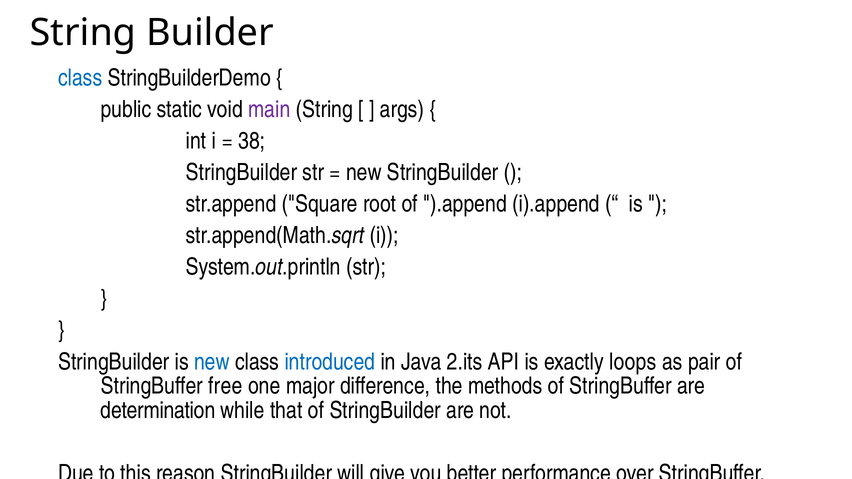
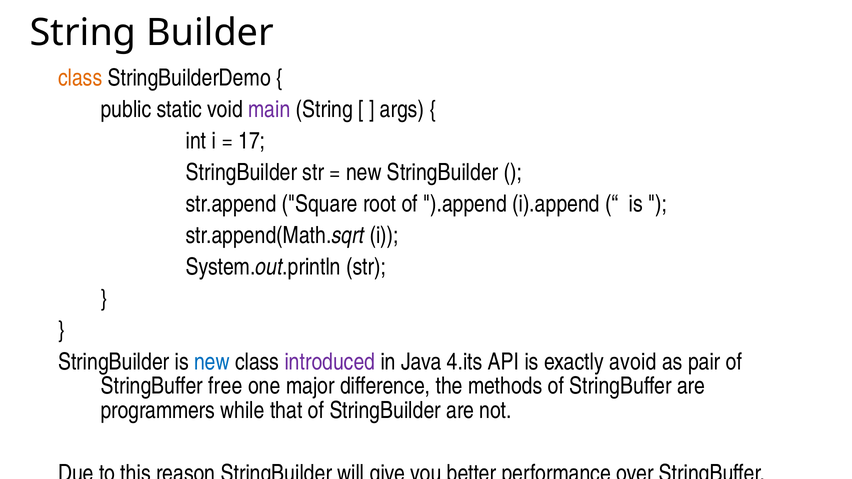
class at (80, 78) colour: blue -> orange
38: 38 -> 17
introduced colour: blue -> purple
2.its: 2.its -> 4.its
loops: loops -> avoid
determination: determination -> programmers
